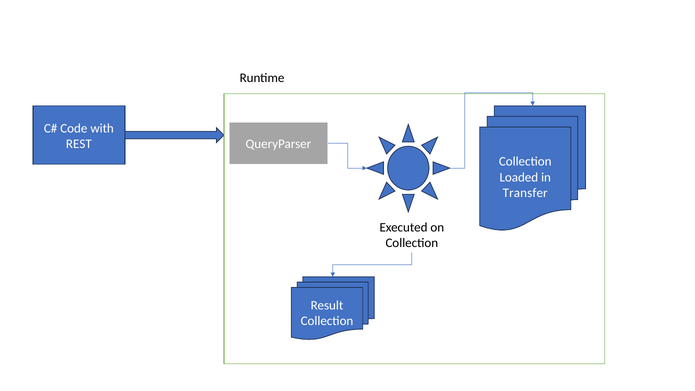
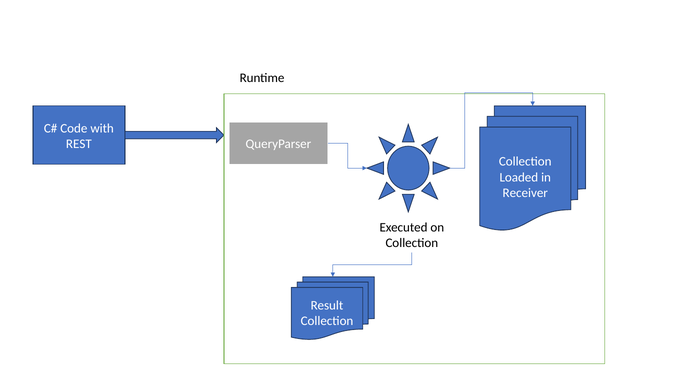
Transfer: Transfer -> Receiver
